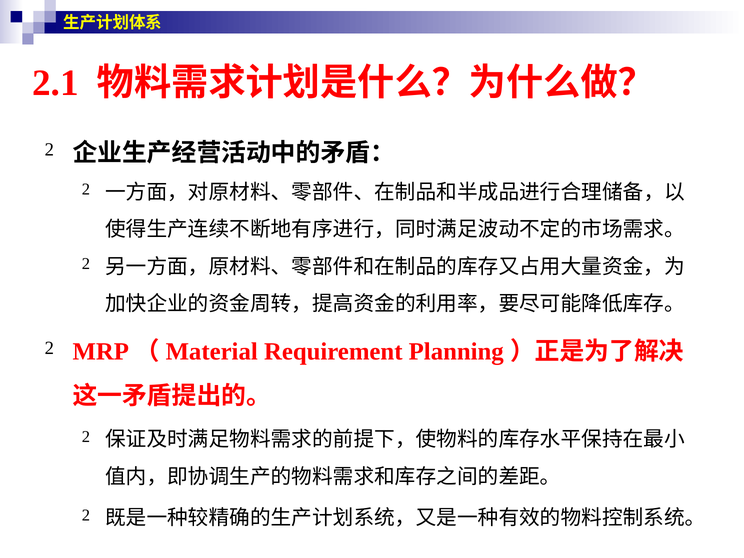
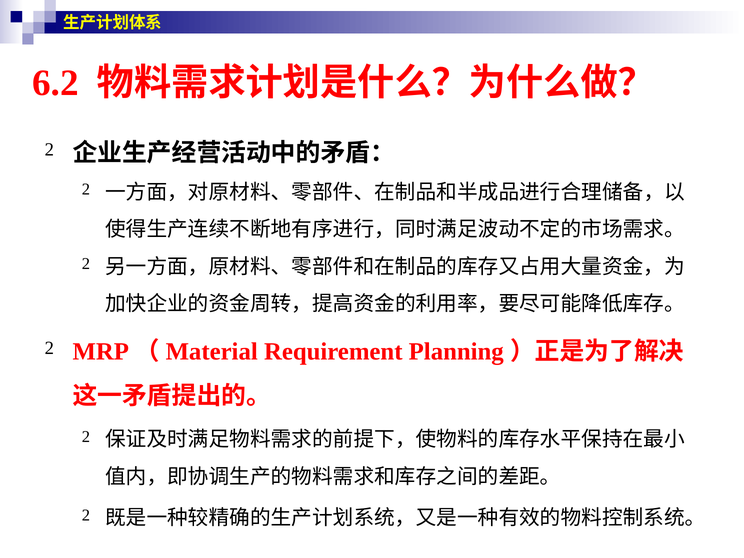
2.1: 2.1 -> 6.2
